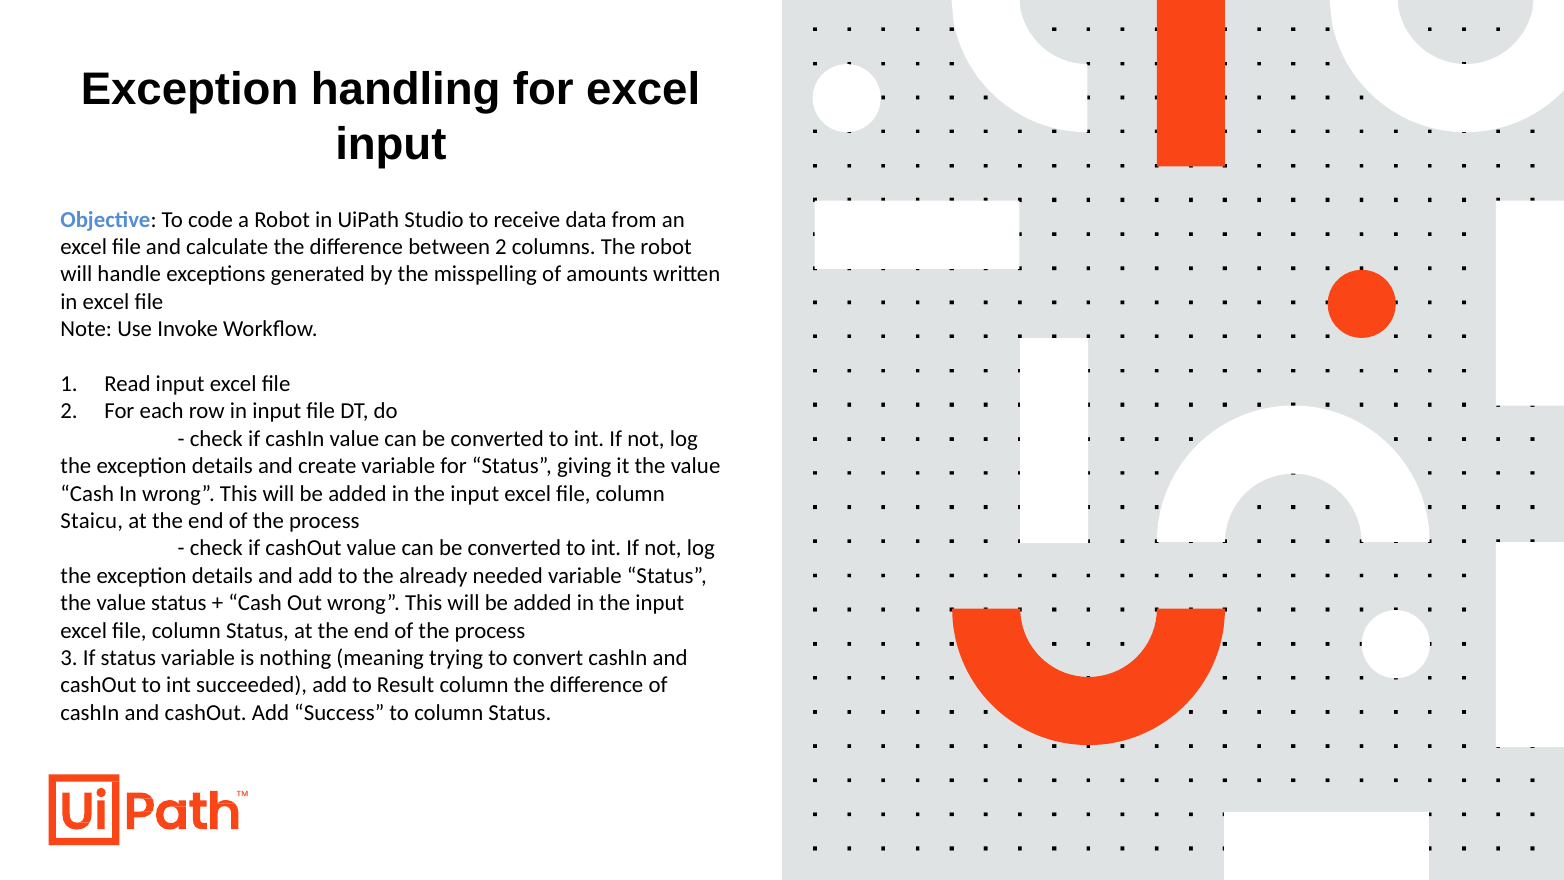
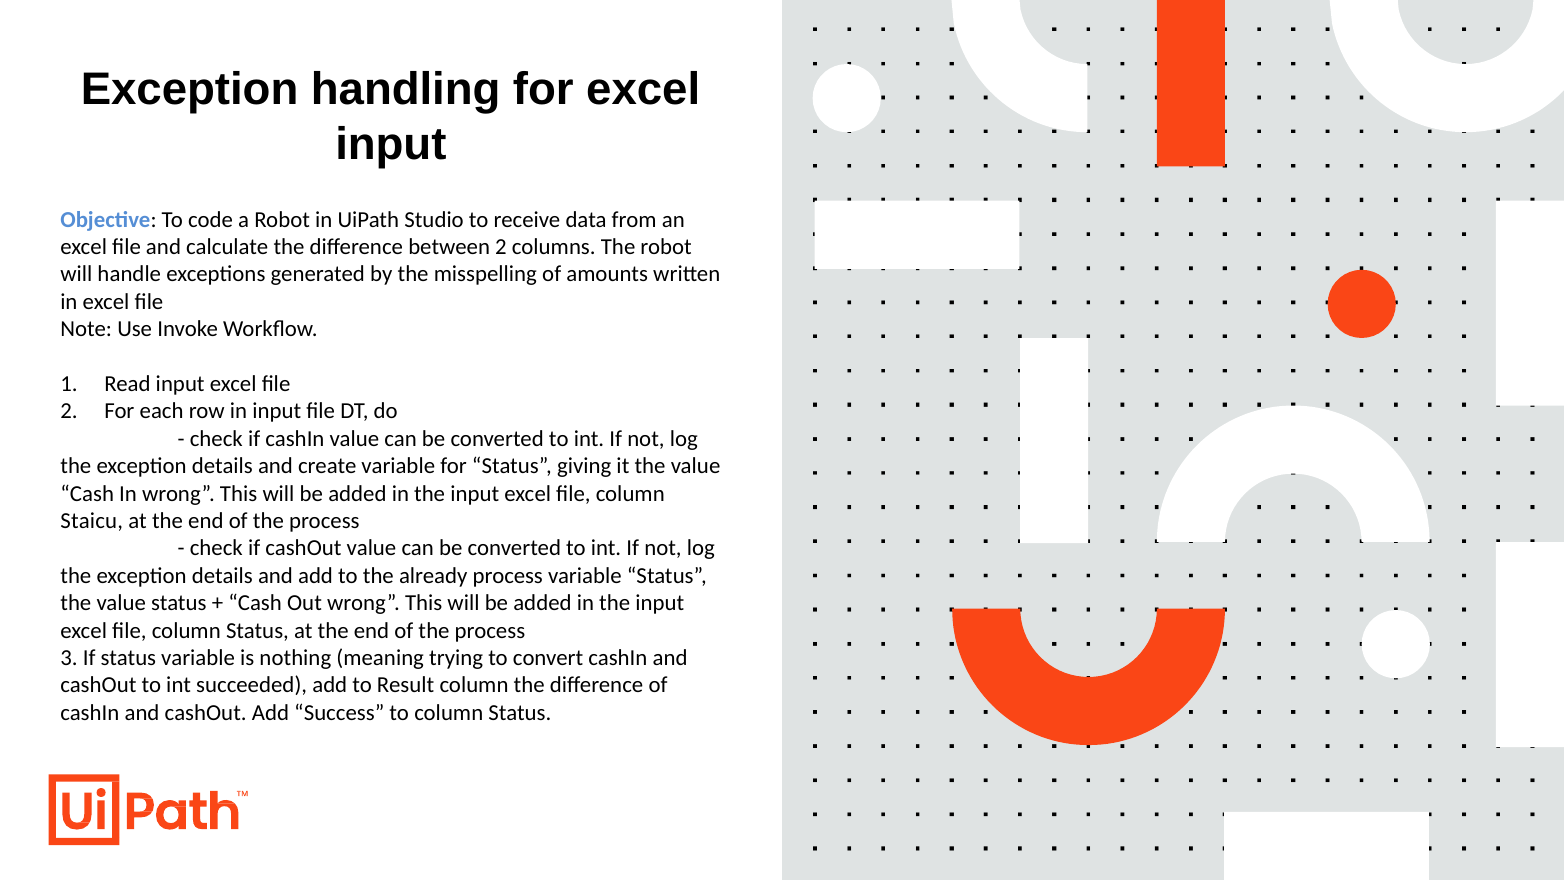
already needed: needed -> process
